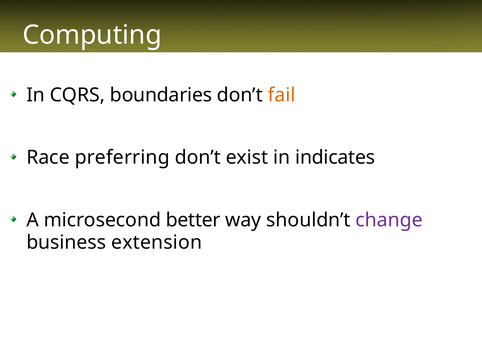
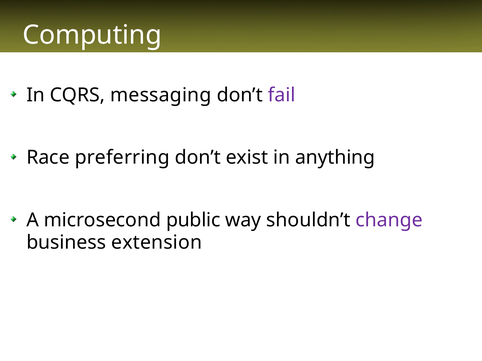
boundaries: boundaries -> messaging
fail colour: orange -> purple
indicates: indicates -> anything
better: better -> public
